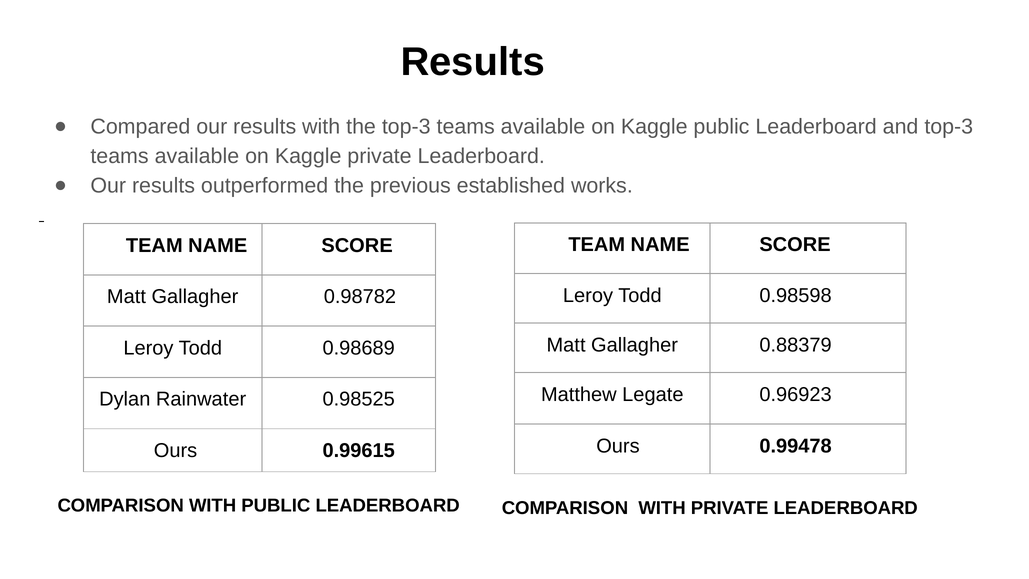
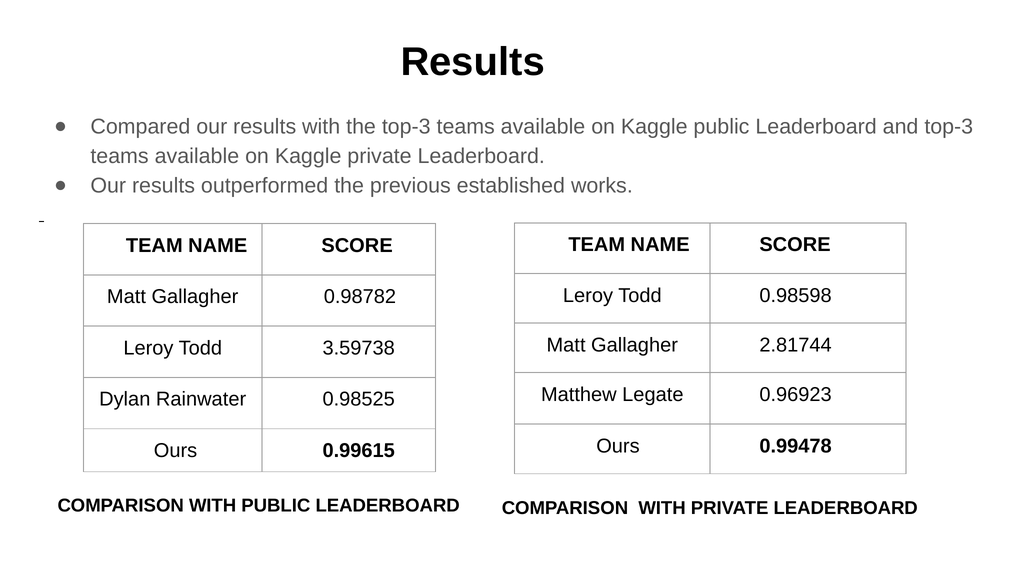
0.88379: 0.88379 -> 2.81744
0.98689: 0.98689 -> 3.59738
